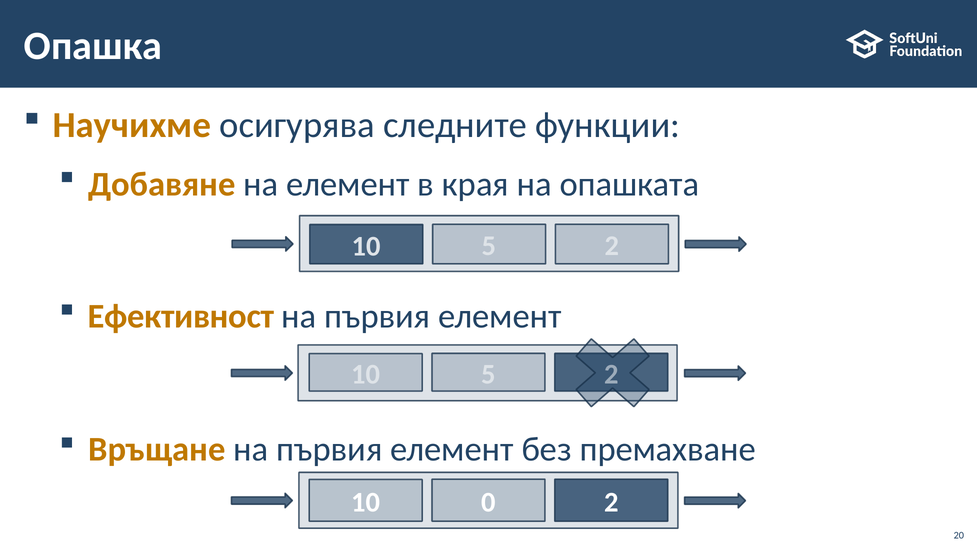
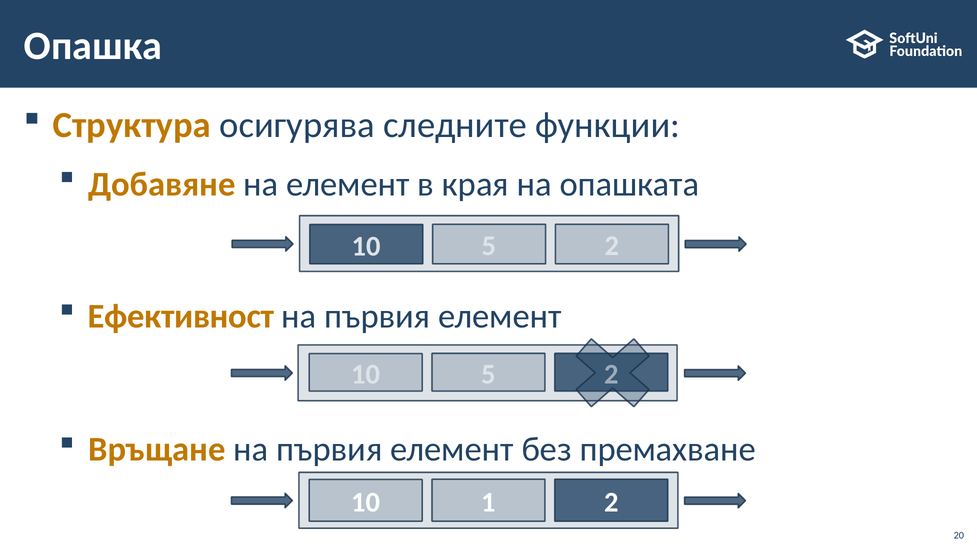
Научихме: Научихме -> Структура
0: 0 -> 1
